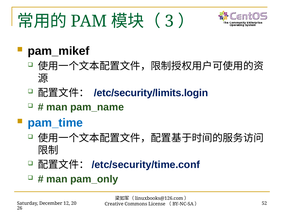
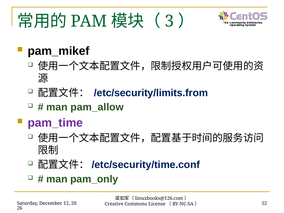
/etc/security/limits.login: /etc/security/limits.login -> /etc/security/limits.from
pam_name: pam_name -> pam_allow
pam_time colour: blue -> purple
